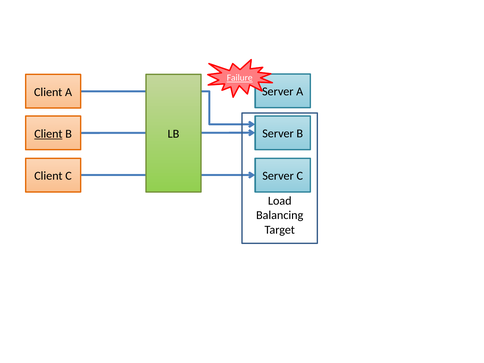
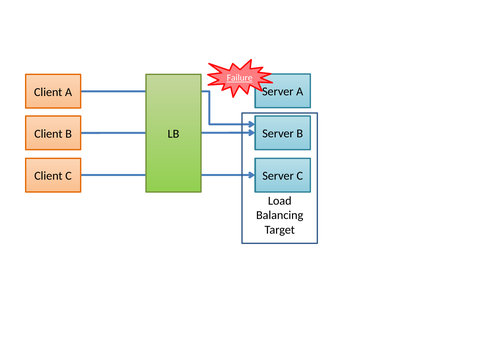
Client at (48, 134) underline: present -> none
